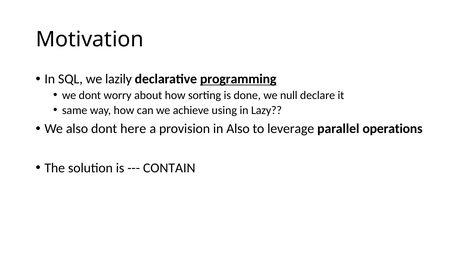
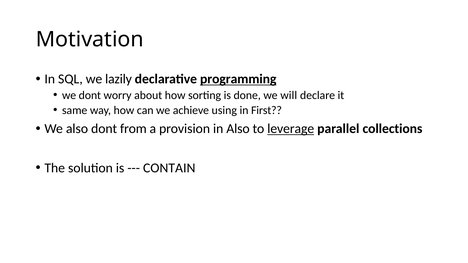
null: null -> will
Lazy: Lazy -> First
here: here -> from
leverage underline: none -> present
operations: operations -> collections
